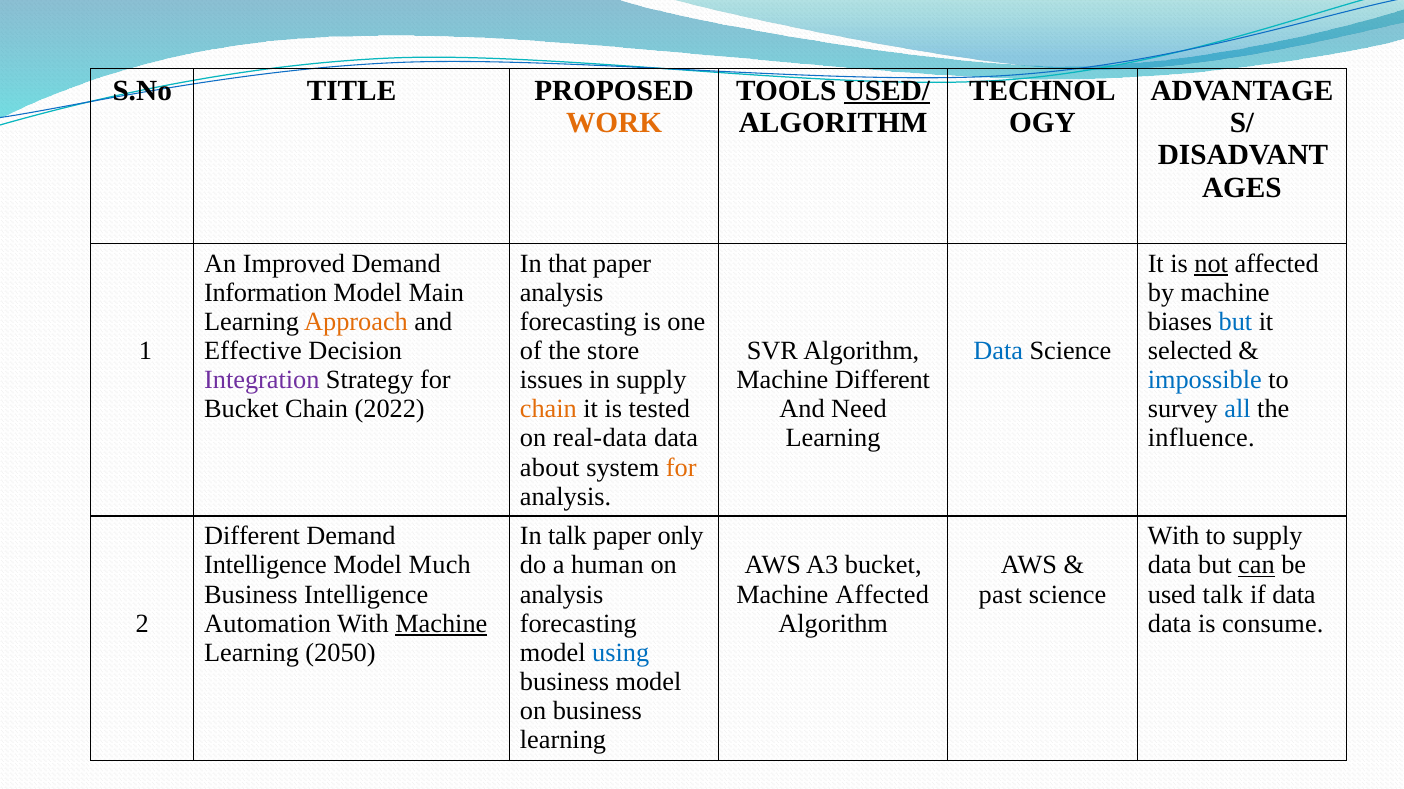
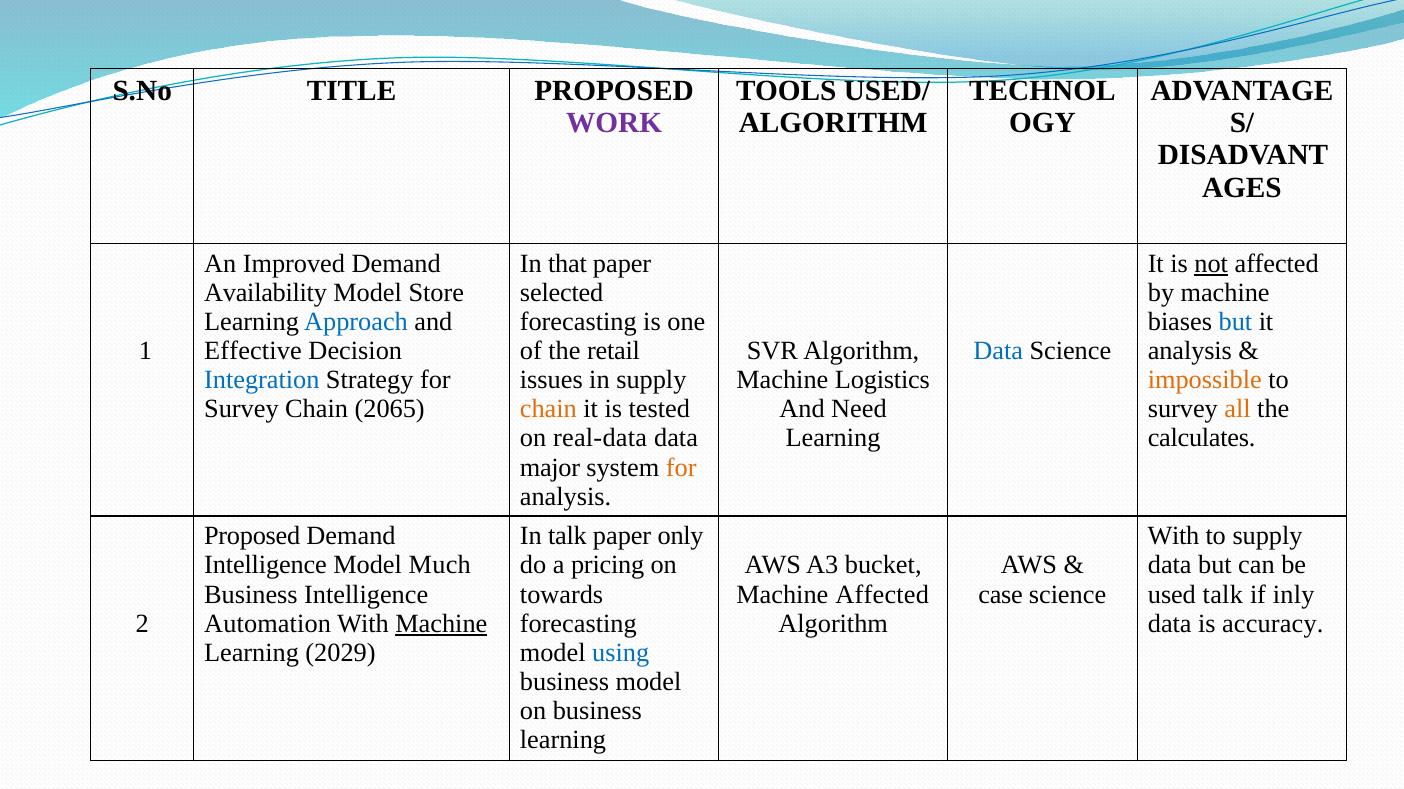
USED/ underline: present -> none
WORK colour: orange -> purple
Information: Information -> Availability
Main: Main -> Store
analysis at (562, 293): analysis -> selected
Approach colour: orange -> blue
store: store -> retail
selected at (1190, 351): selected -> analysis
Integration colour: purple -> blue
Machine Different: Different -> Logistics
impossible colour: blue -> orange
Bucket at (241, 410): Bucket -> Survey
2022: 2022 -> 2065
all colour: blue -> orange
influence: influence -> calculates
about: about -> major
Different at (252, 537): Different -> Proposed
human: human -> pricing
can underline: present -> none
analysis at (562, 595): analysis -> towards
past: past -> case
if data: data -> inly
consume: consume -> accuracy
2050: 2050 -> 2029
